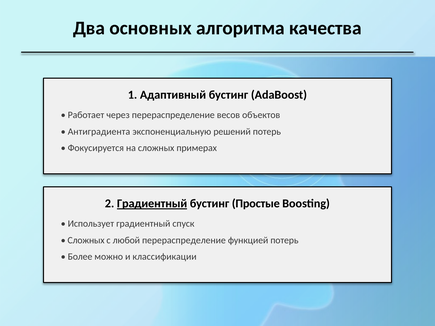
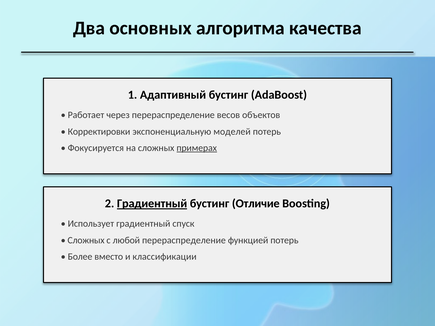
Антиградиента: Антиградиента -> Корректировки
решений: решений -> моделей
примерах underline: none -> present
Простые: Простые -> Отличие
можно: можно -> вместо
